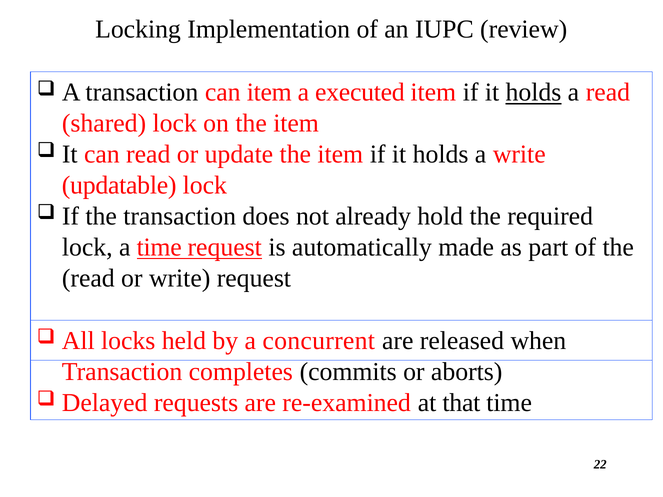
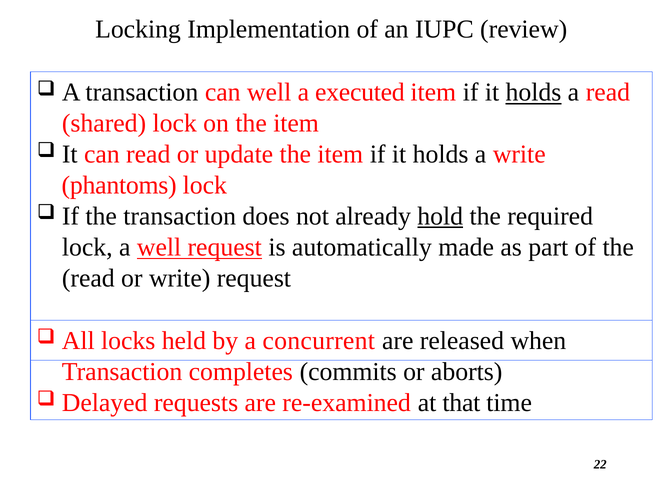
can item: item -> well
updatable: updatable -> phantoms
hold underline: none -> present
a time: time -> well
